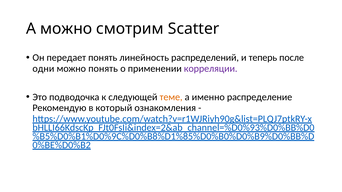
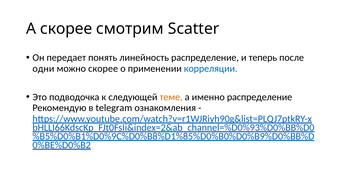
А можно: можно -> скорее
линейность распределений: распределений -> распределение
можно понять: понять -> скорее
корреляции colour: purple -> blue
который: который -> telegram
